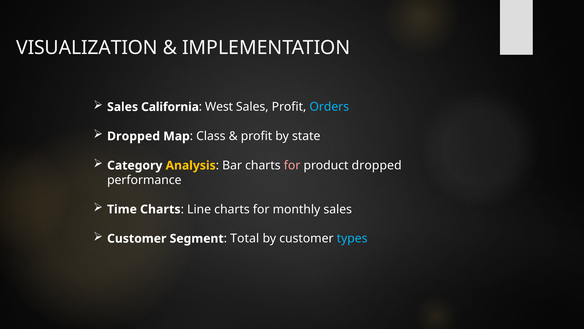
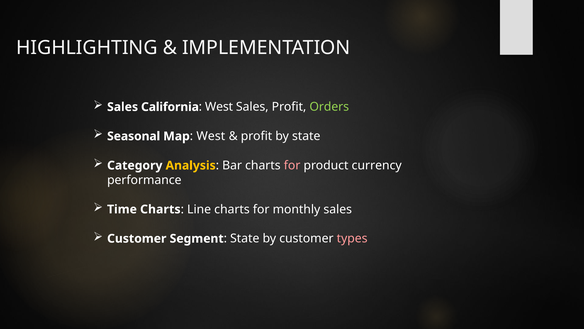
VISUALIZATION: VISUALIZATION -> HIGHLIGHTING
Orders colour: light blue -> light green
Dropped at (134, 136): Dropped -> Seasonal
Class at (211, 136): Class -> West
product dropped: dropped -> currency
Total at (245, 238): Total -> State
types colour: light blue -> pink
